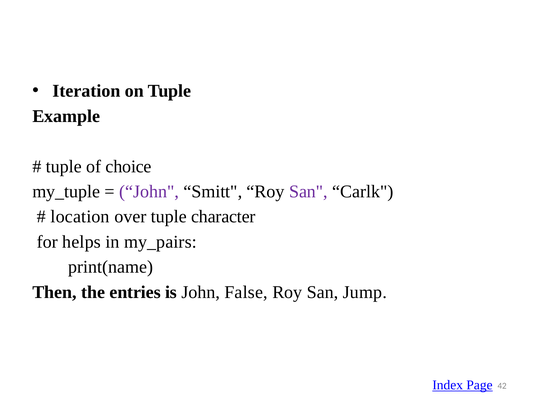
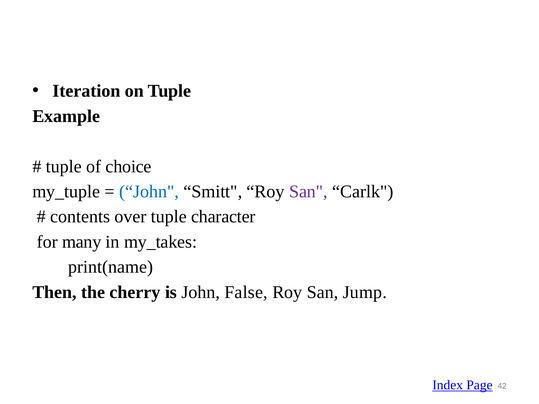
John at (149, 192) colour: purple -> blue
location: location -> contents
helps: helps -> many
my_pairs: my_pairs -> my_takes
entries: entries -> cherry
